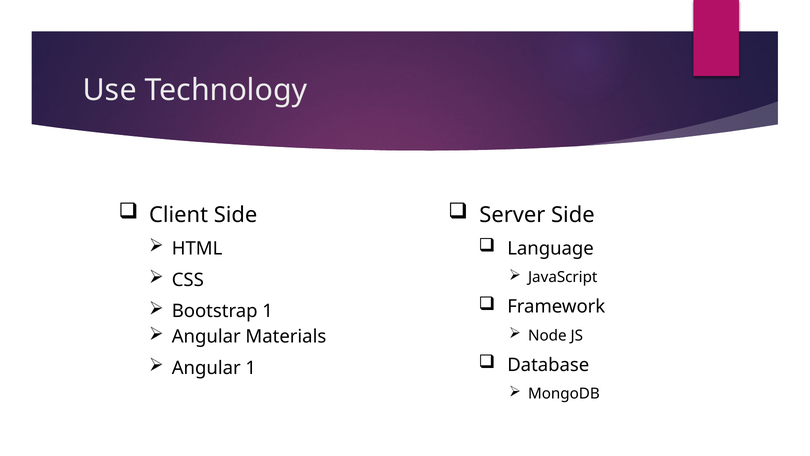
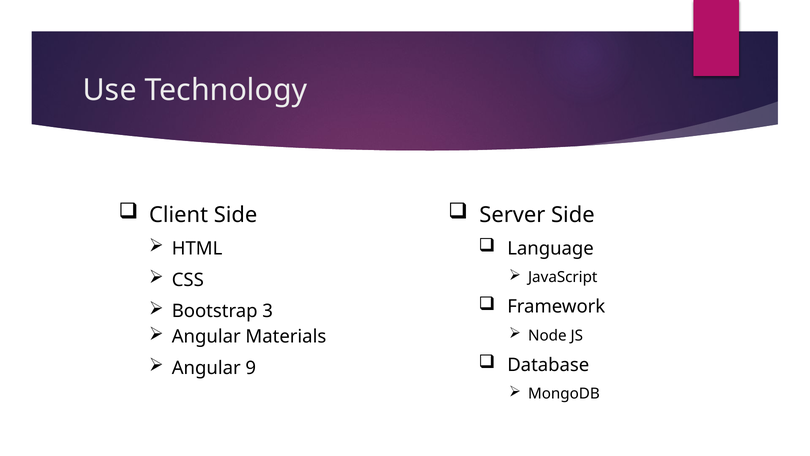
Bootstrap 1: 1 -> 3
Angular 1: 1 -> 9
